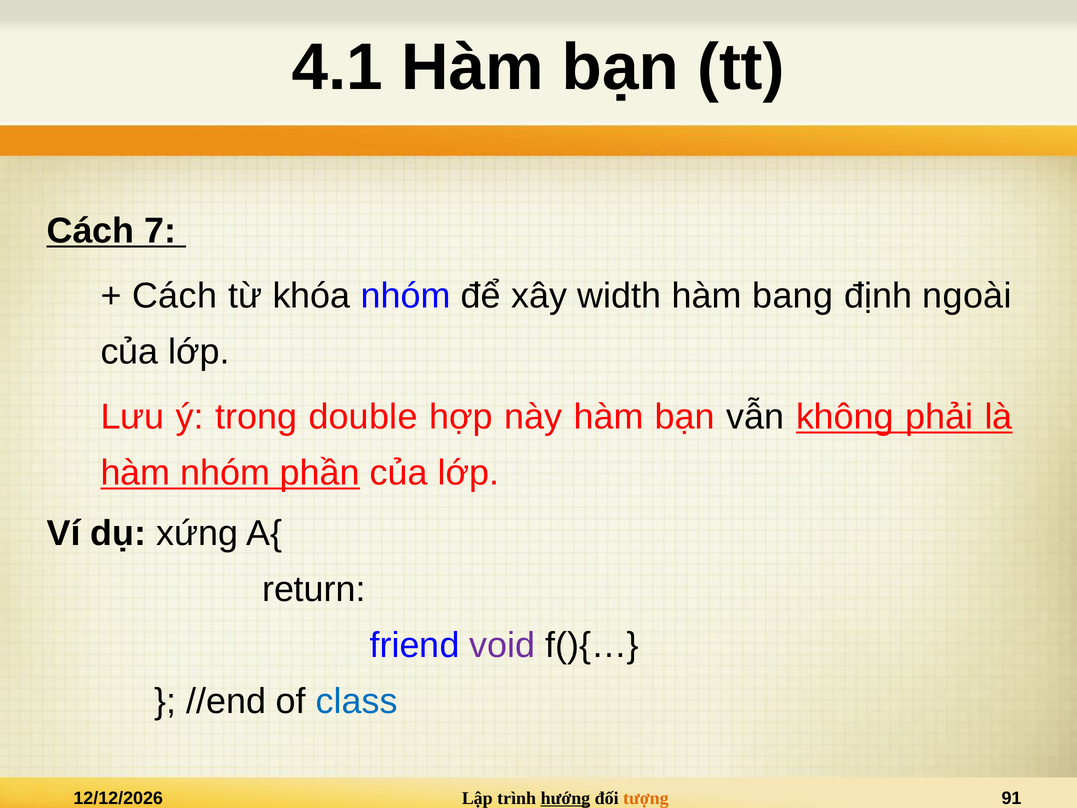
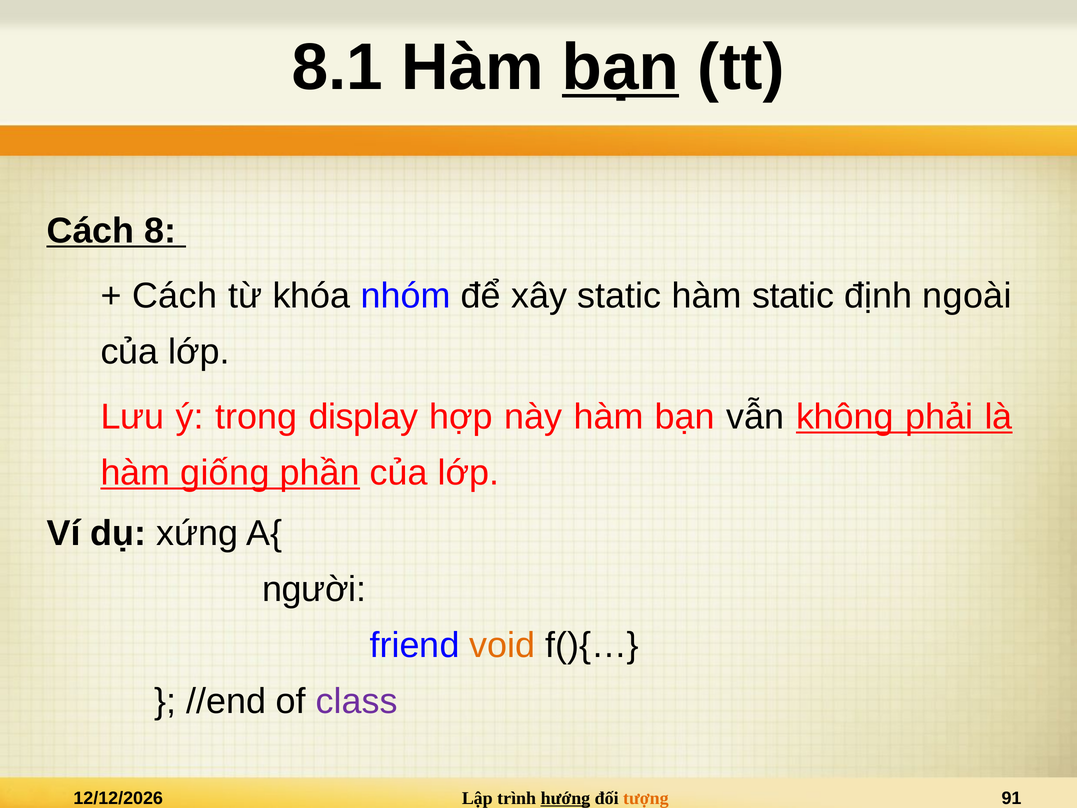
4.1: 4.1 -> 8.1
bạn at (620, 67) underline: none -> present
7: 7 -> 8
xây width: width -> static
hàm bang: bang -> static
double: double -> display
hàm nhóm: nhóm -> giống
return: return -> người
void colour: purple -> orange
class colour: blue -> purple
